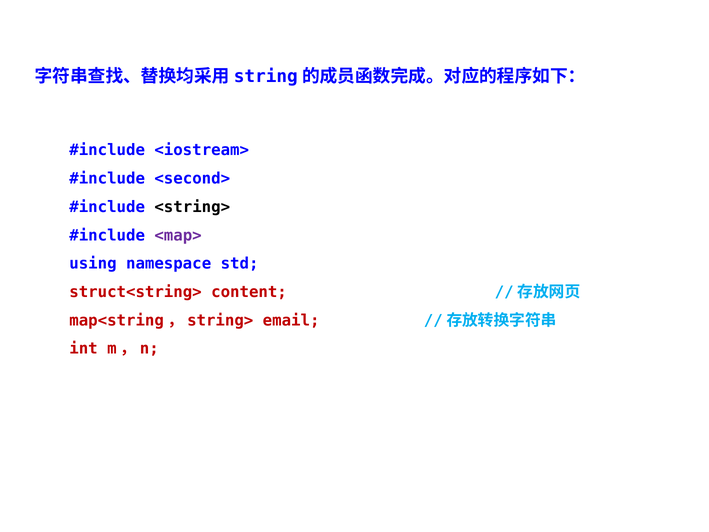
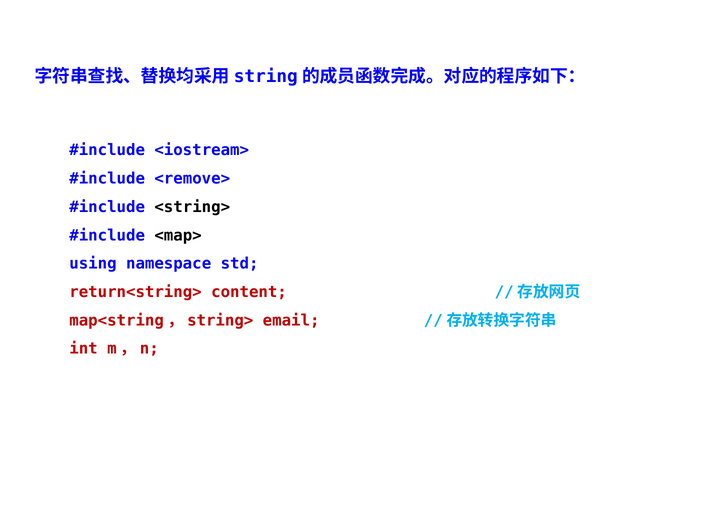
<second>: <second> -> <remove>
<map> colour: purple -> black
struct<string>: struct<string> -> return<string>
